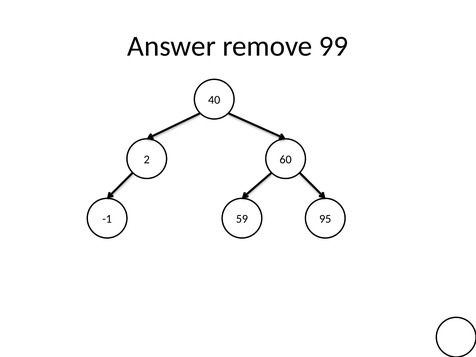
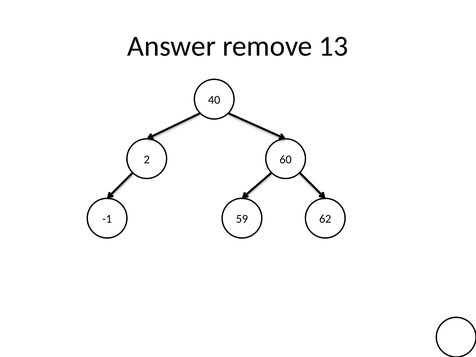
99: 99 -> 13
95: 95 -> 62
